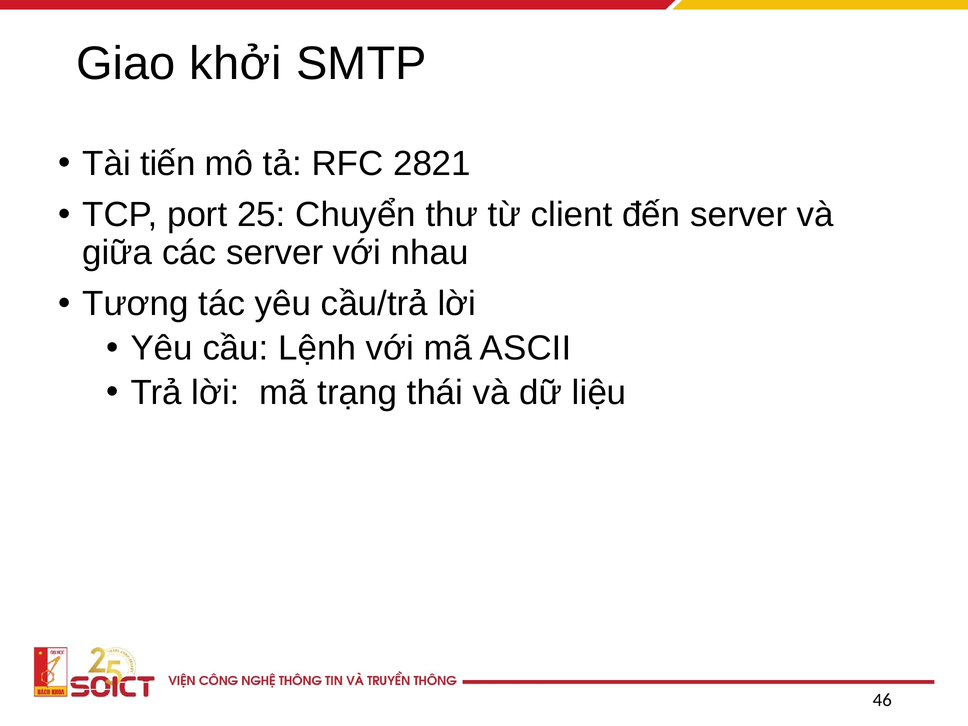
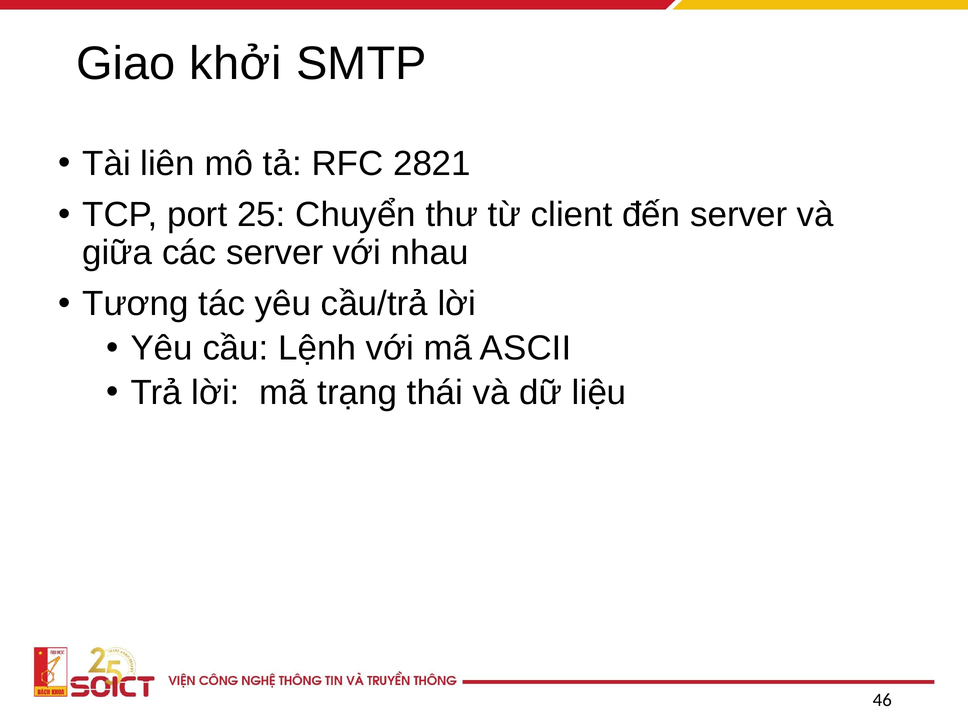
tiến: tiến -> liên
